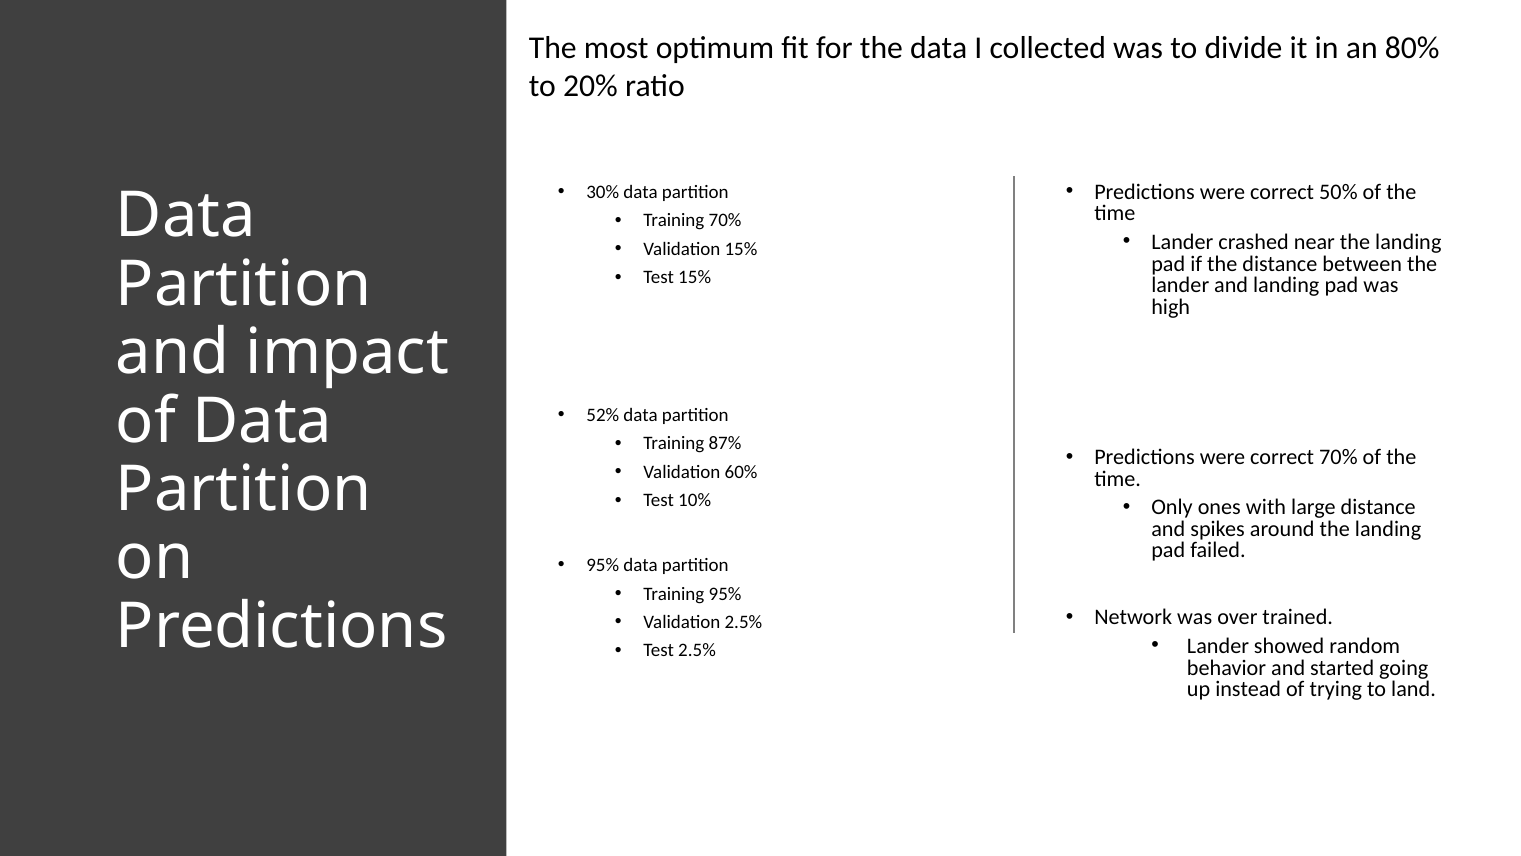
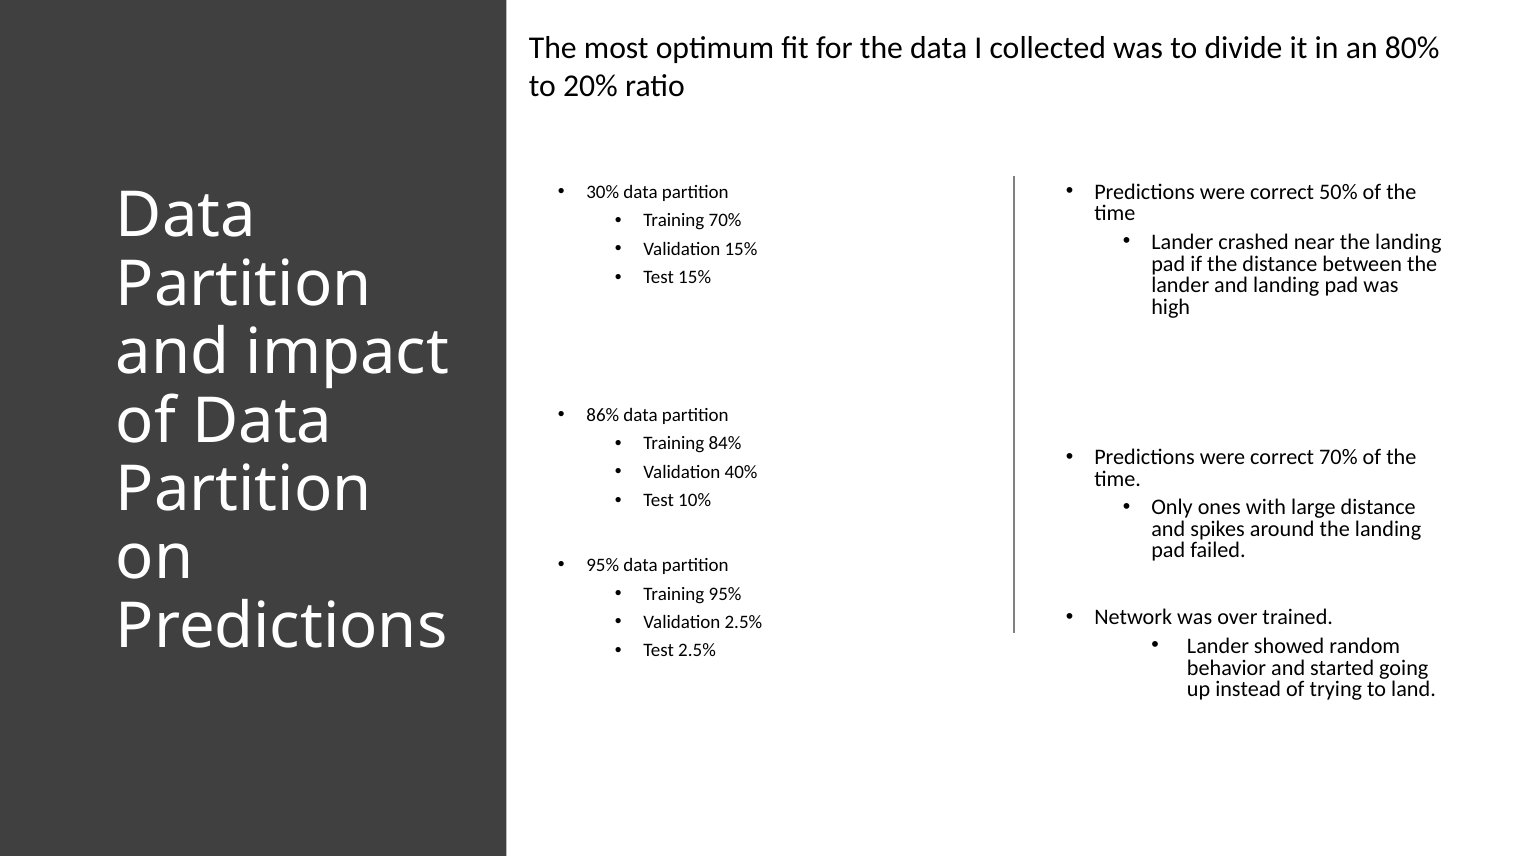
52%: 52% -> 86%
87%: 87% -> 84%
60%: 60% -> 40%
